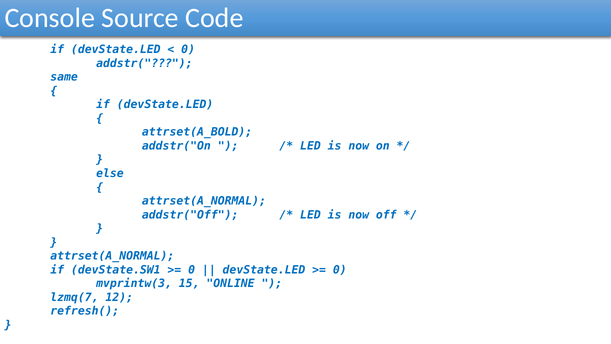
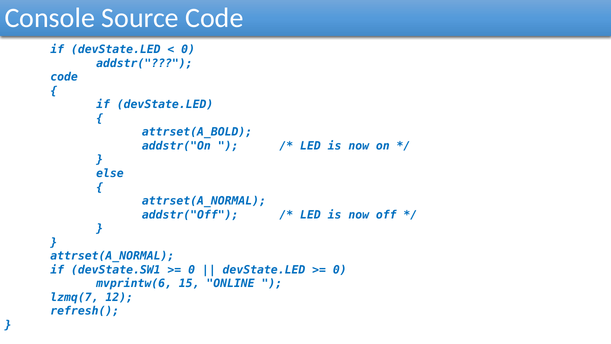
same at (64, 77): same -> code
mvprintw(3: mvprintw(3 -> mvprintw(6
